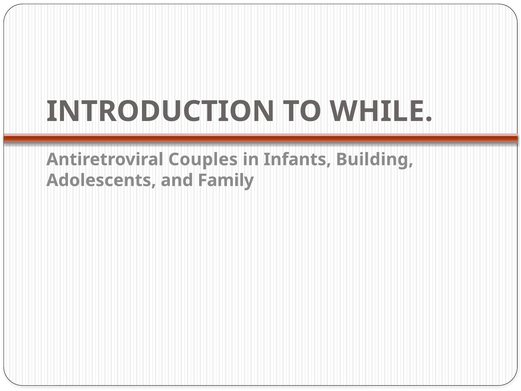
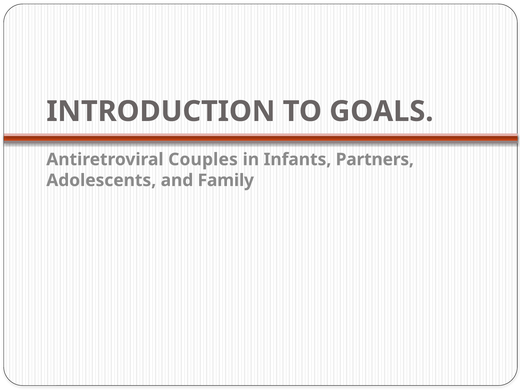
WHILE: WHILE -> GOALS
Building: Building -> Partners
